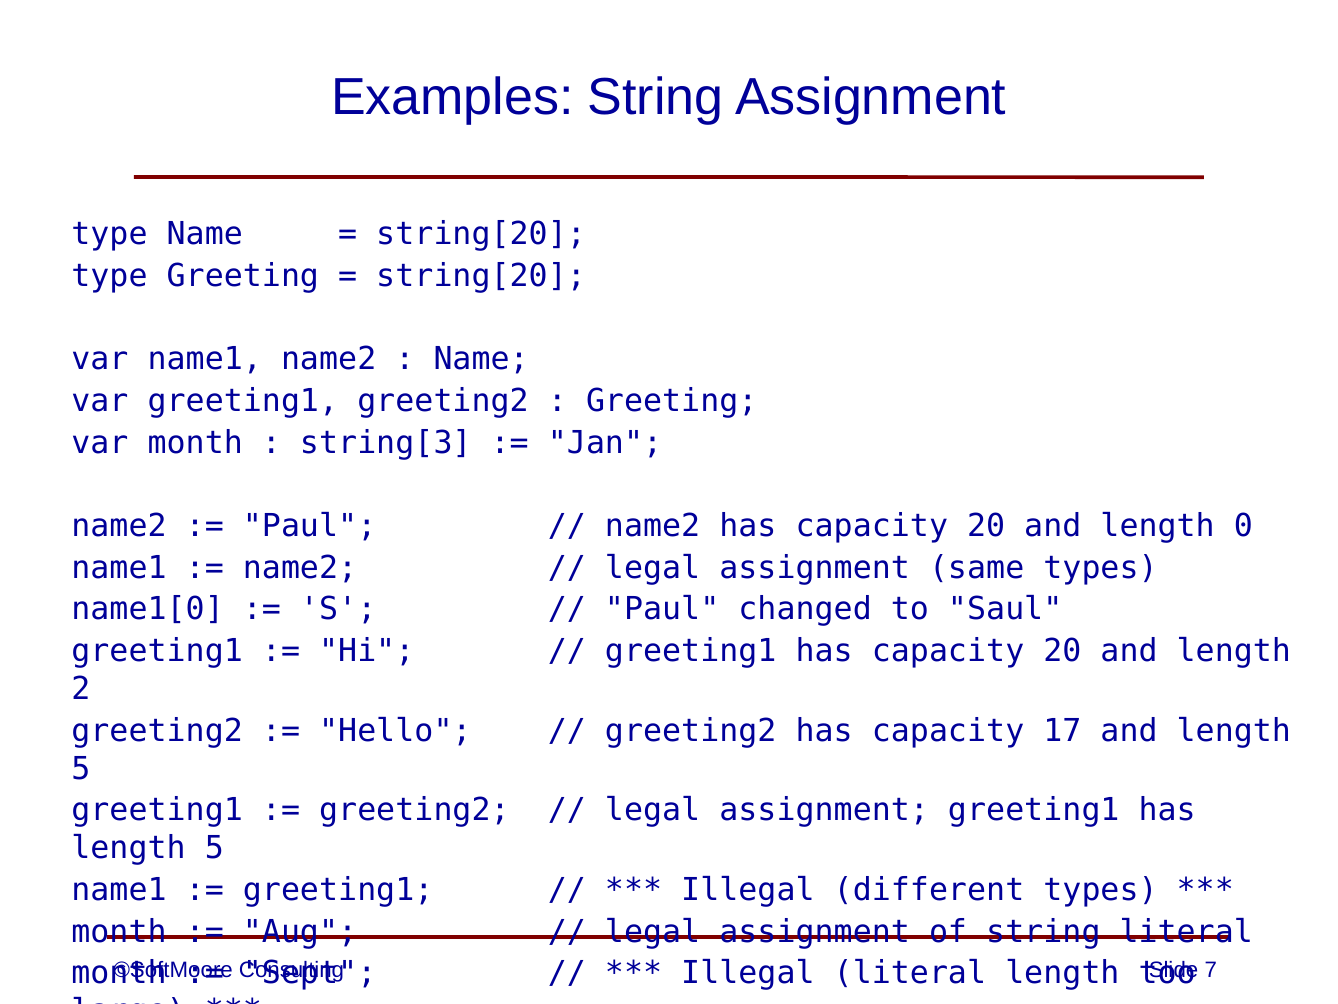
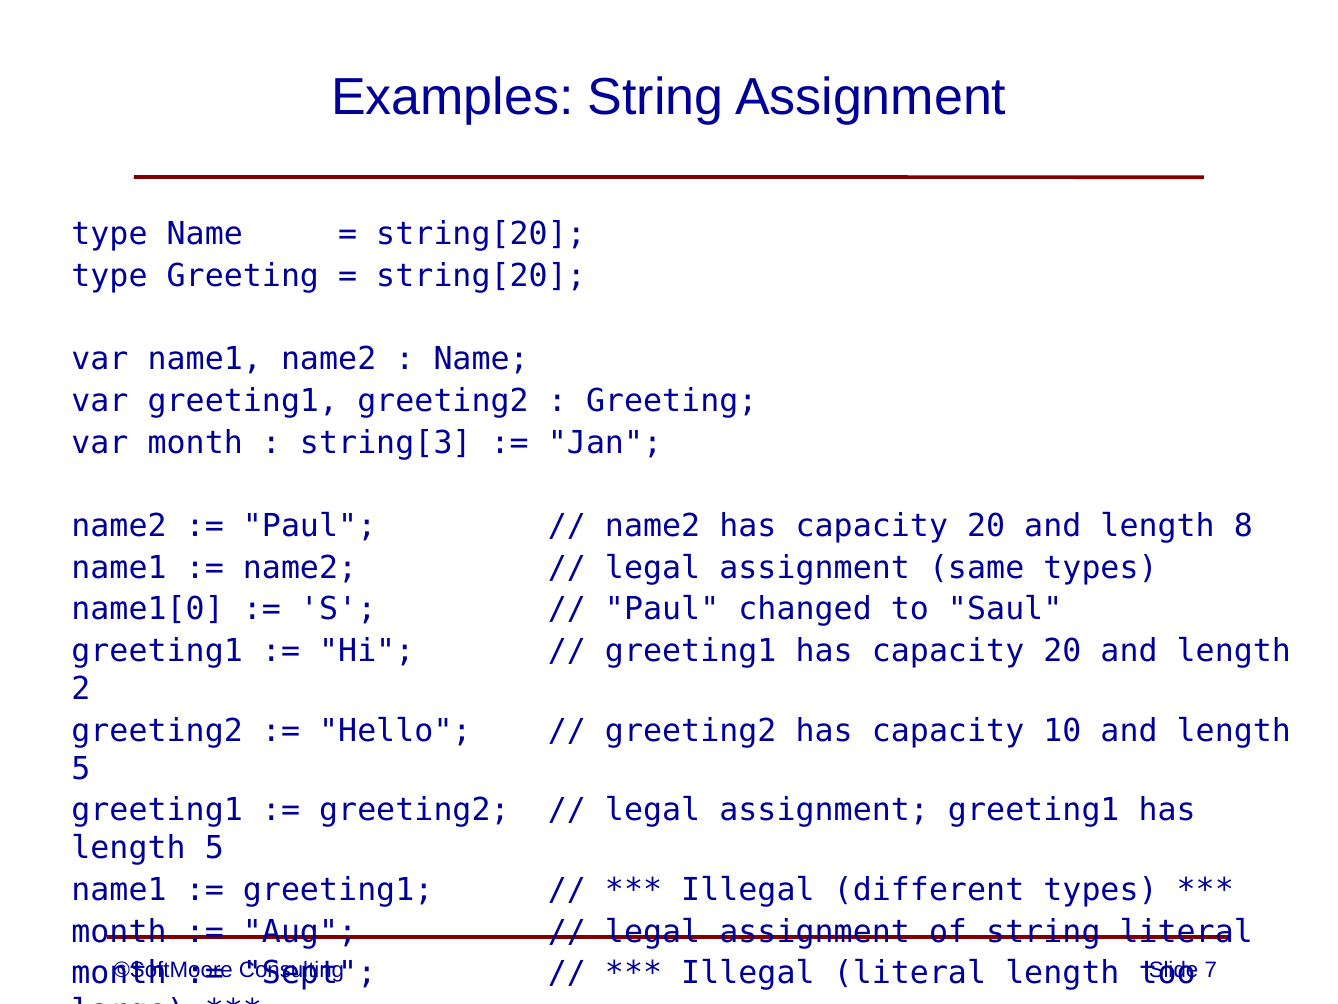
0: 0 -> 8
17: 17 -> 10
